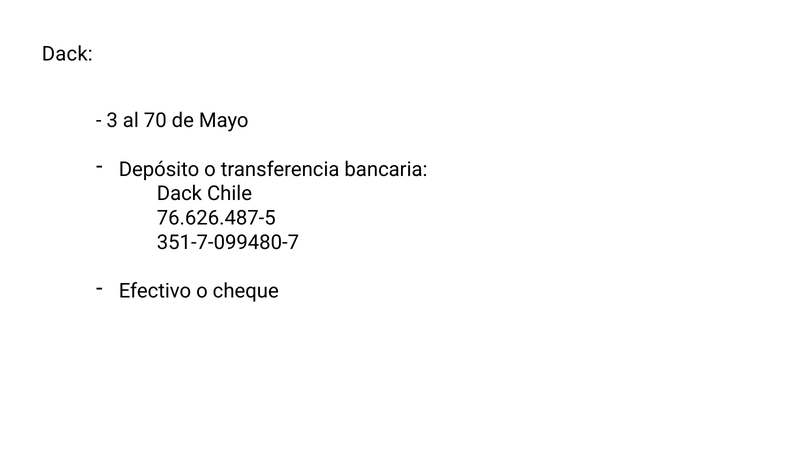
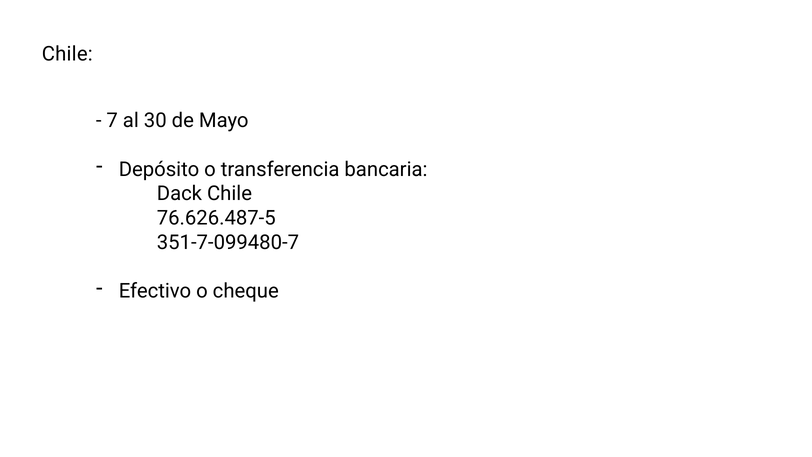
Dack at (67, 54): Dack -> Chile
3: 3 -> 7
70: 70 -> 30
